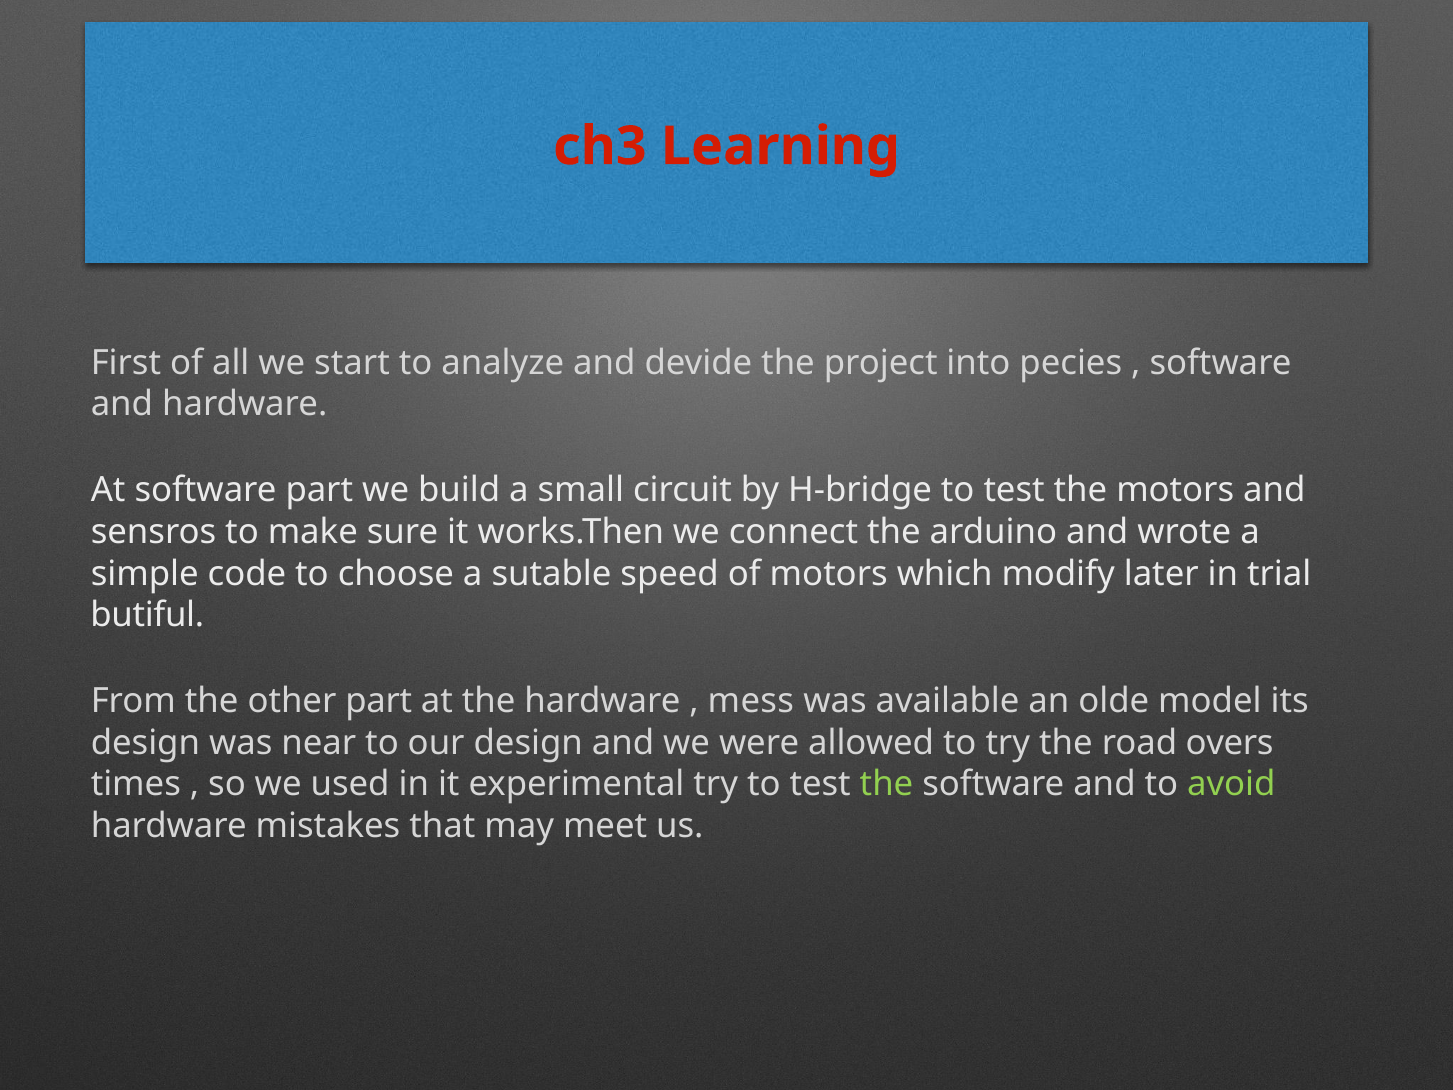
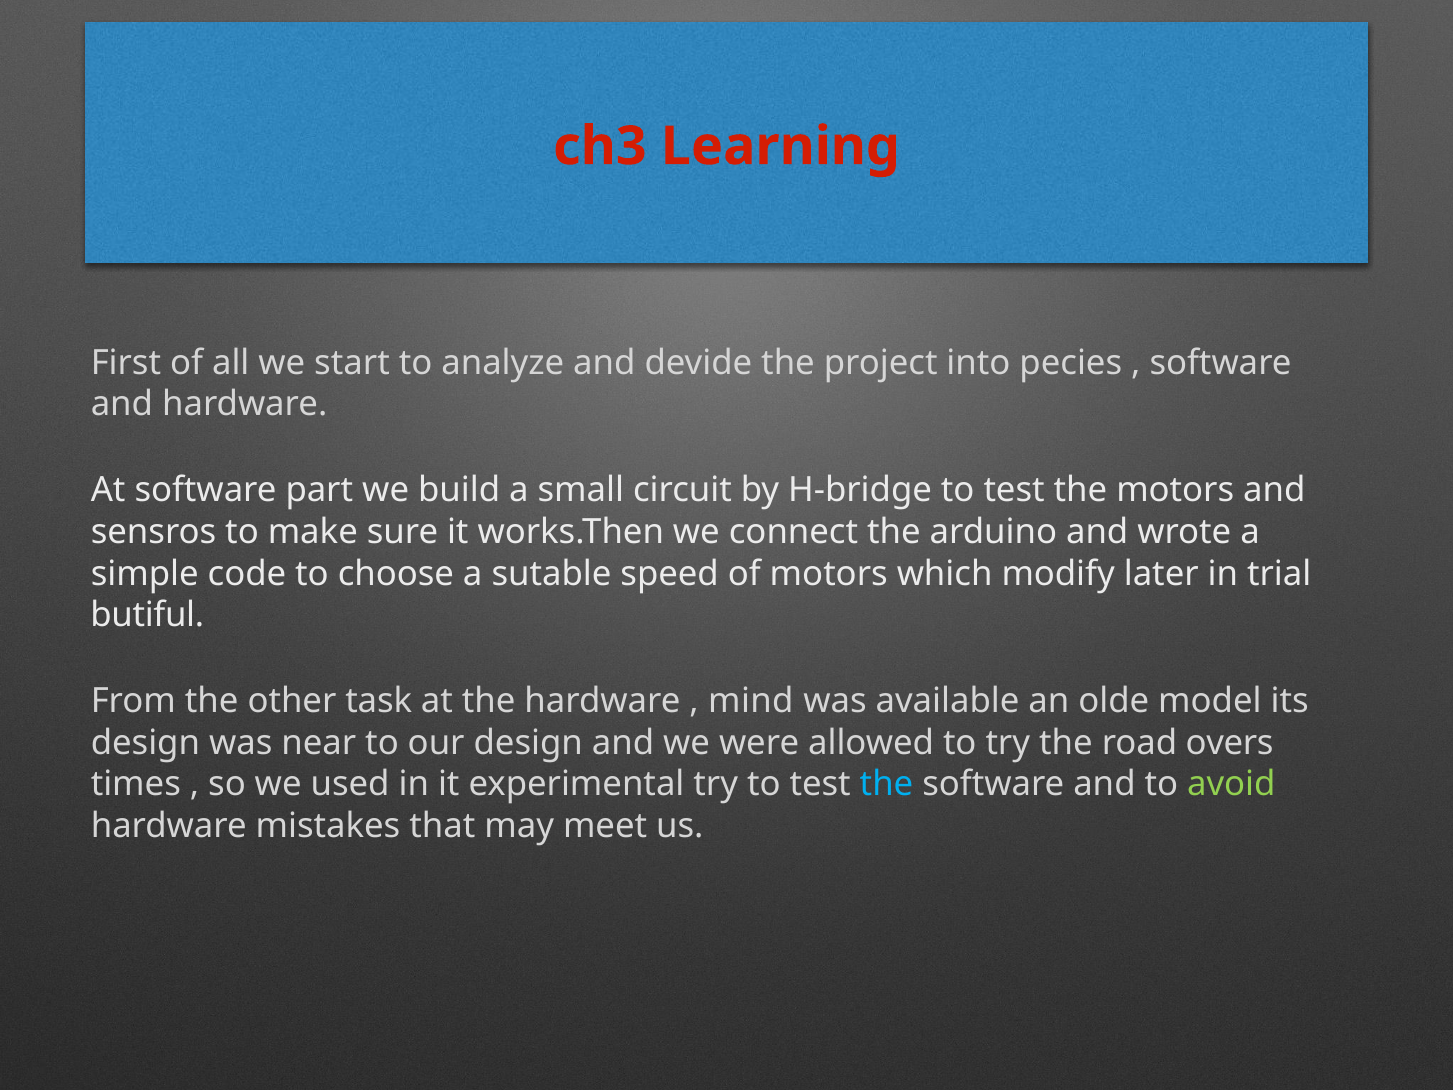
other part: part -> task
mess: mess -> mind
the at (887, 784) colour: light green -> light blue
